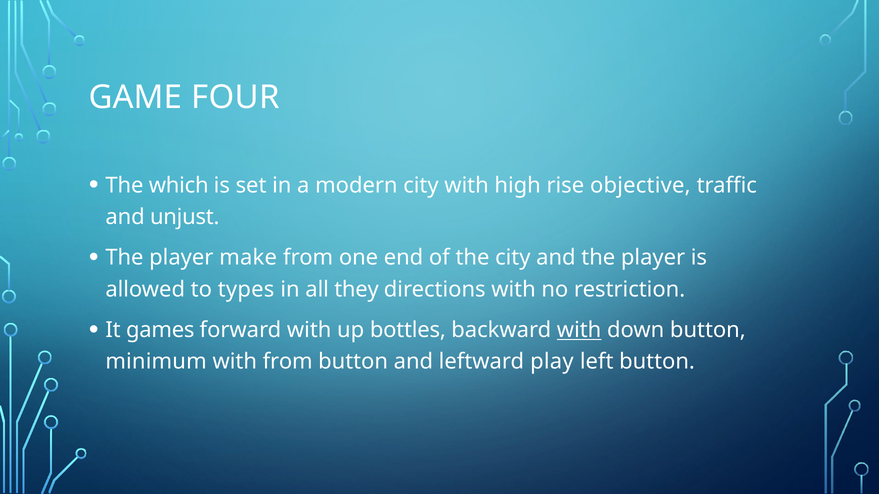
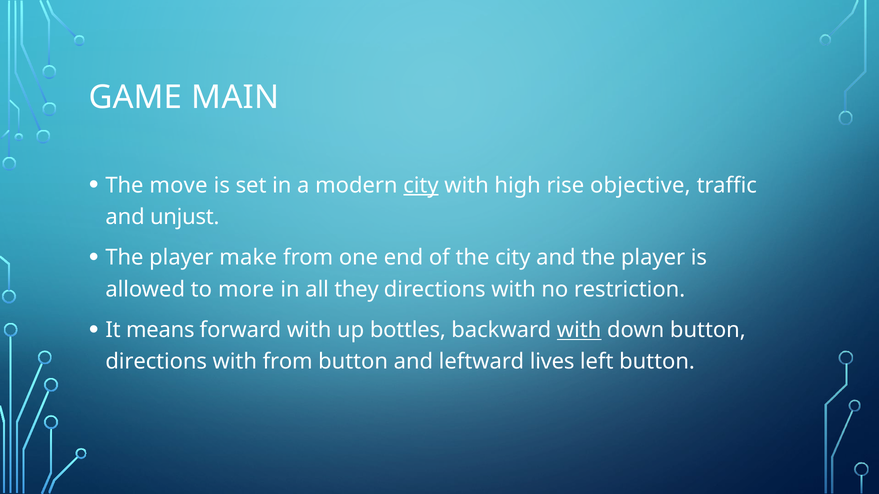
FOUR: FOUR -> MAIN
which: which -> move
city at (421, 185) underline: none -> present
types: types -> more
games: games -> means
minimum at (156, 362): minimum -> directions
play: play -> lives
